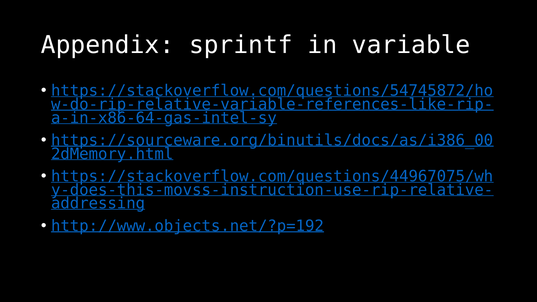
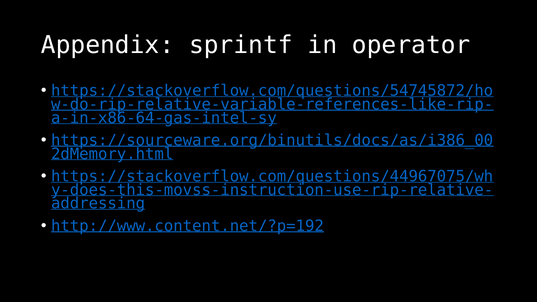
variable: variable -> operator
http://www.objects.net/?p=192: http://www.objects.net/?p=192 -> http://www.content.net/?p=192
